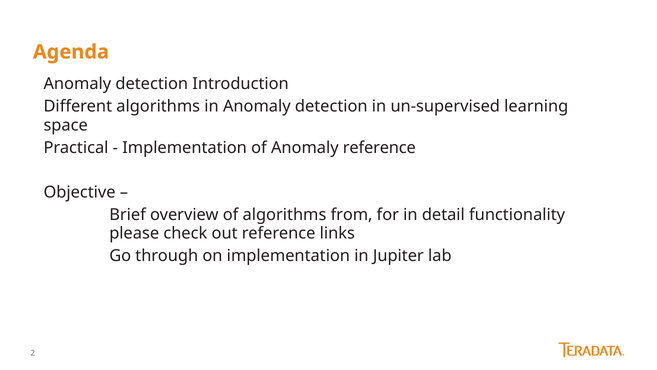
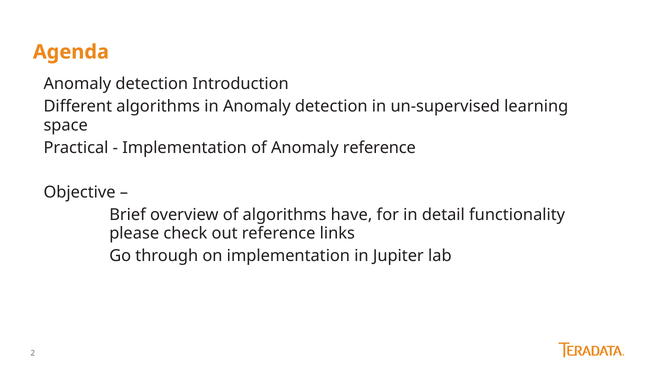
from: from -> have
